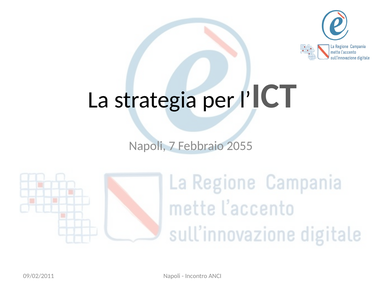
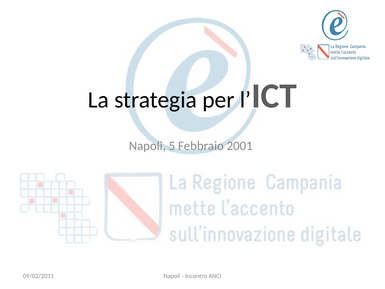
7: 7 -> 5
2055: 2055 -> 2001
